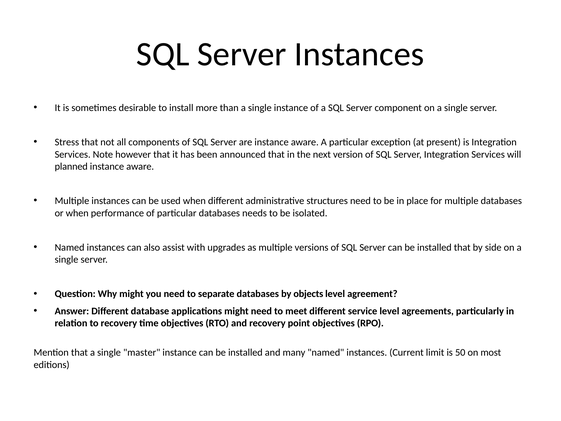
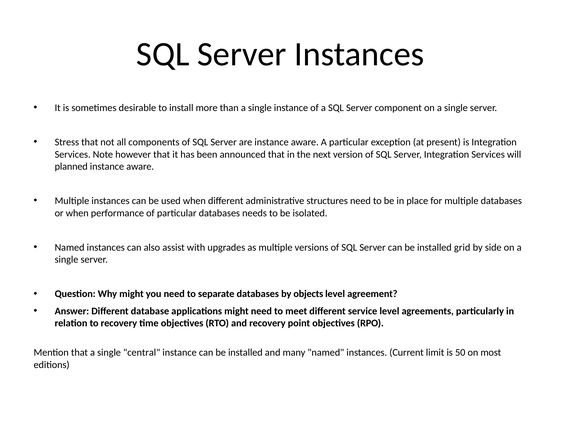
installed that: that -> grid
master: master -> central
